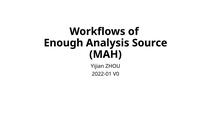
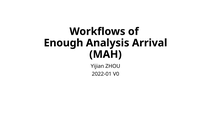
Source: Source -> Arrival
